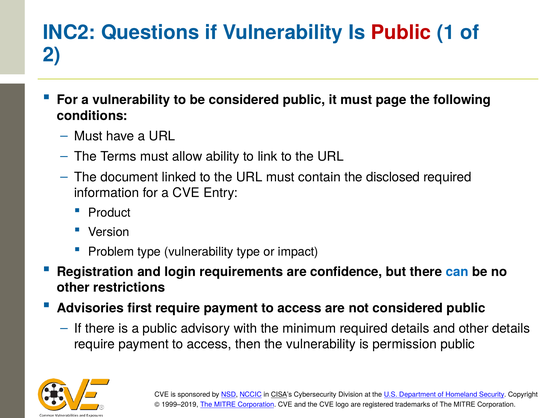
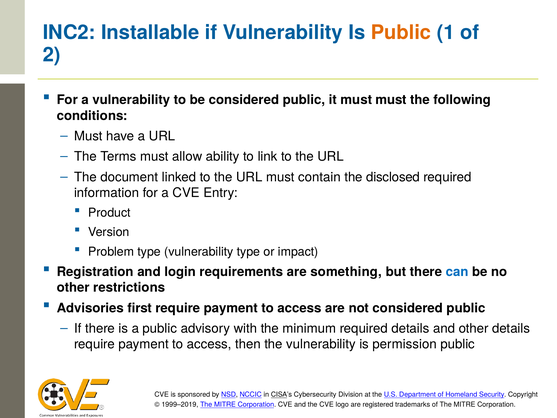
Questions: Questions -> Installable
Public at (401, 33) colour: red -> orange
must page: page -> must
confidence: confidence -> something
